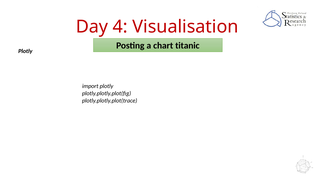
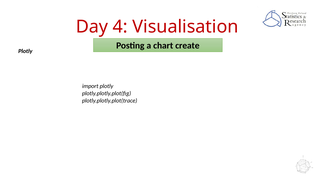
titanic: titanic -> create
